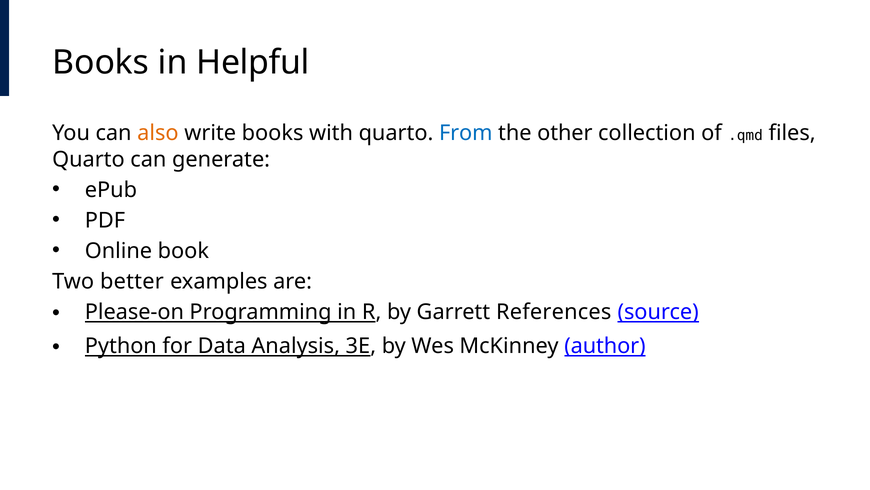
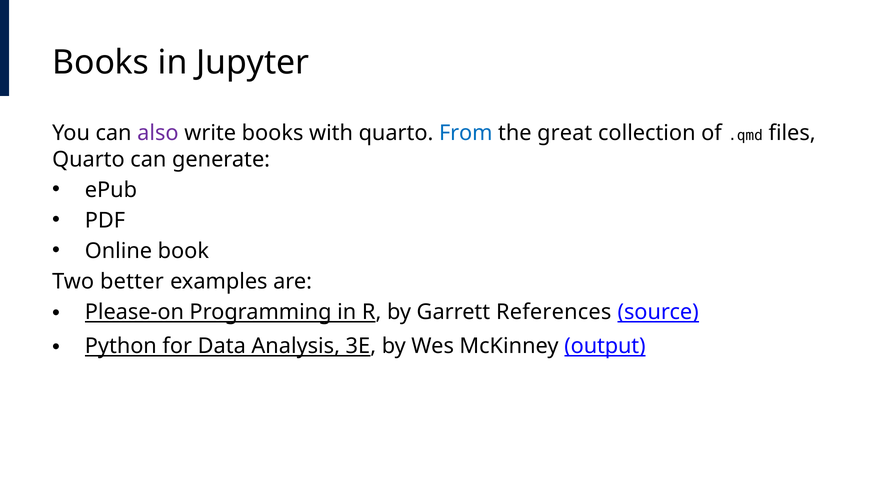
Helpful: Helpful -> Jupyter
also colour: orange -> purple
other: other -> great
author: author -> output
